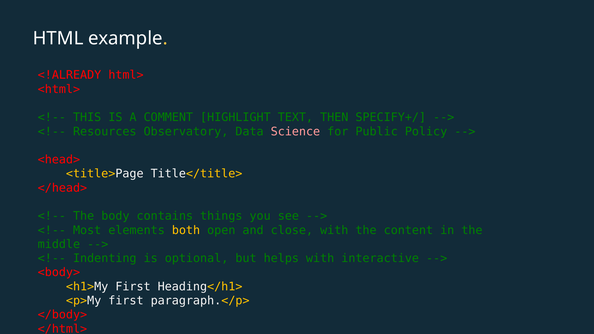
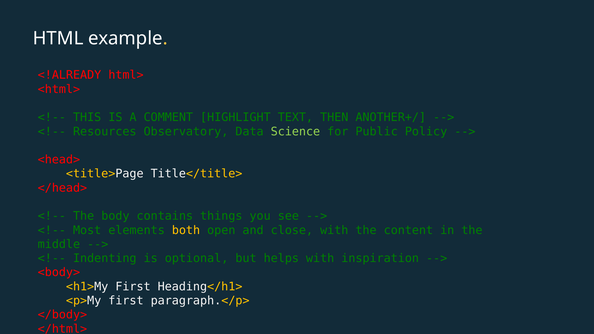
SPECIFY+/: SPECIFY+/ -> ANOTHER+/
Science colour: pink -> light green
interactive: interactive -> inspiration
